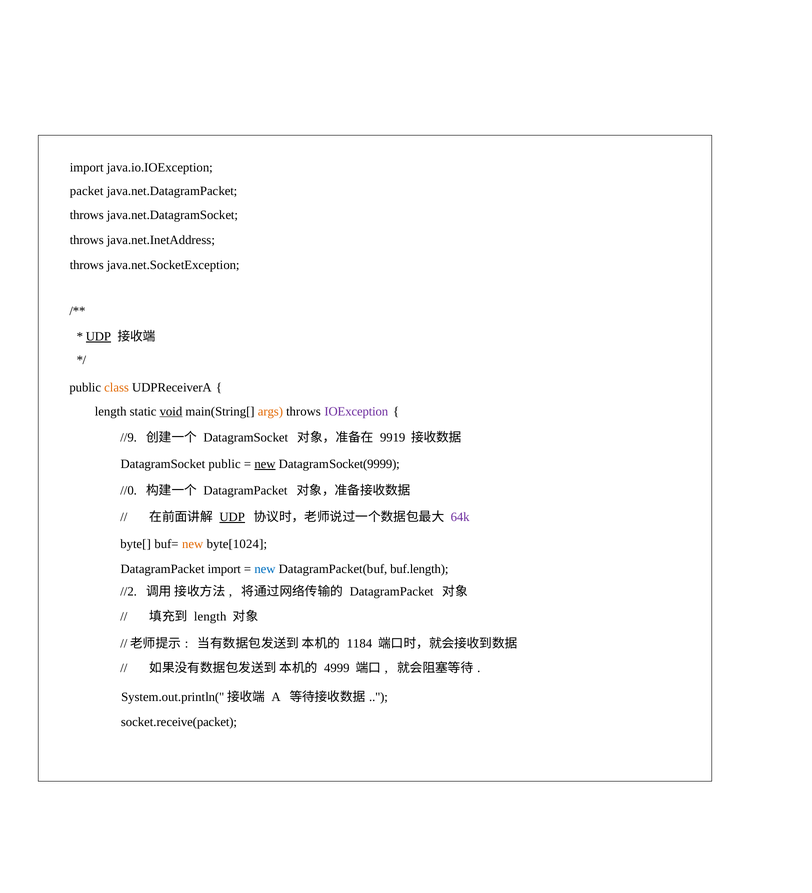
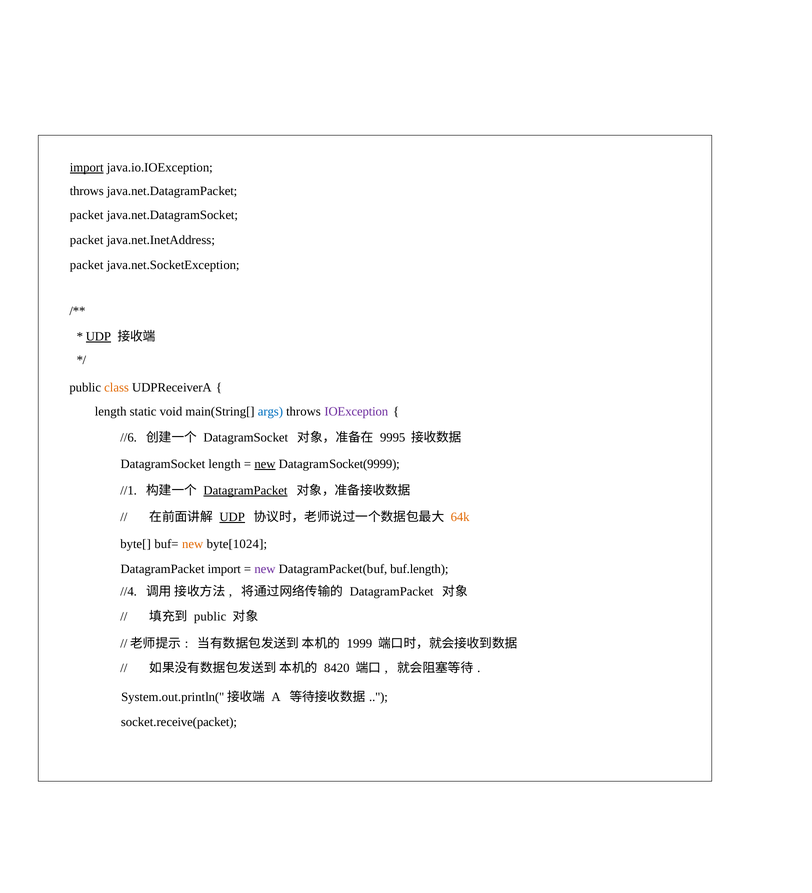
import at (87, 168) underline: none -> present
packet at (87, 191): packet -> throws
throws at (87, 215): throws -> packet
throws at (87, 240): throws -> packet
throws at (87, 265): throws -> packet
void underline: present -> none
args colour: orange -> blue
//9: //9 -> //6
9919: 9919 -> 9995
DatagramSocket public: public -> length
//0: //0 -> //1
DatagramPacket at (245, 491) underline: none -> present
64k colour: purple -> orange
new at (265, 569) colour: blue -> purple
//2: //2 -> //4
length at (210, 617): length -> public
1184: 1184 -> 1999
4999: 4999 -> 8420
